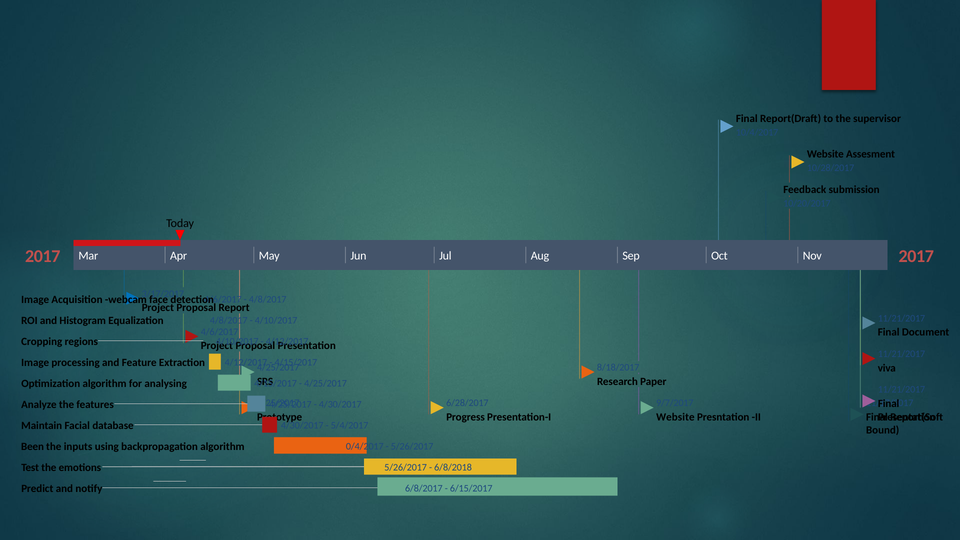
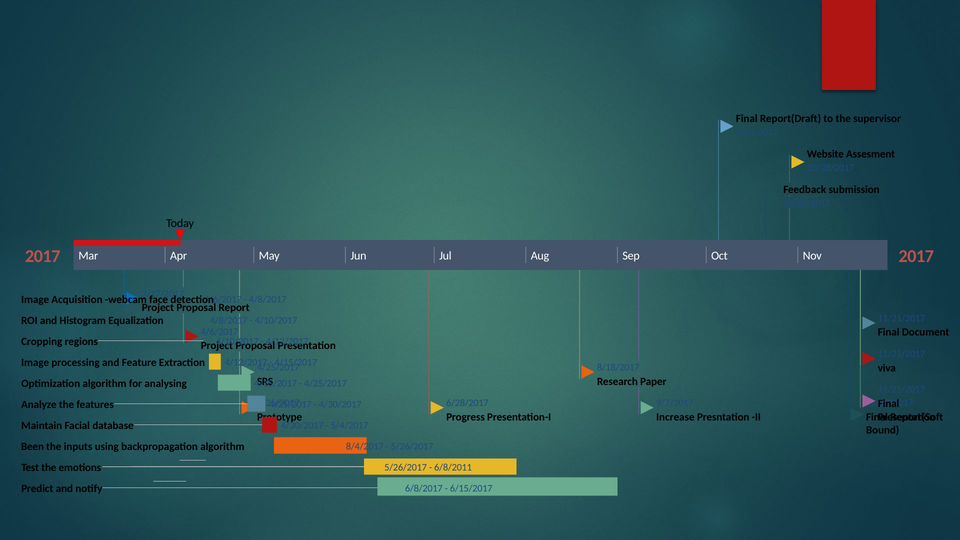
Website at (675, 417): Website -> Increase
0/4/2017: 0/4/2017 -> 8/4/2017
6/8/2018: 6/8/2018 -> 6/8/2011
